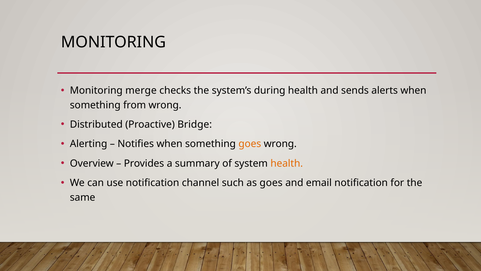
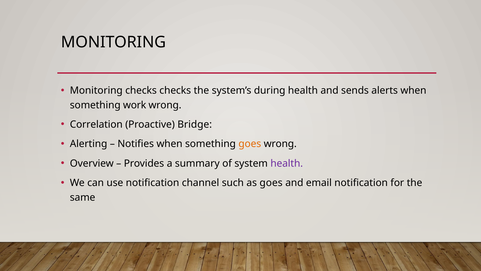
Monitoring merge: merge -> checks
from: from -> work
Distributed: Distributed -> Correlation
health at (287, 163) colour: orange -> purple
